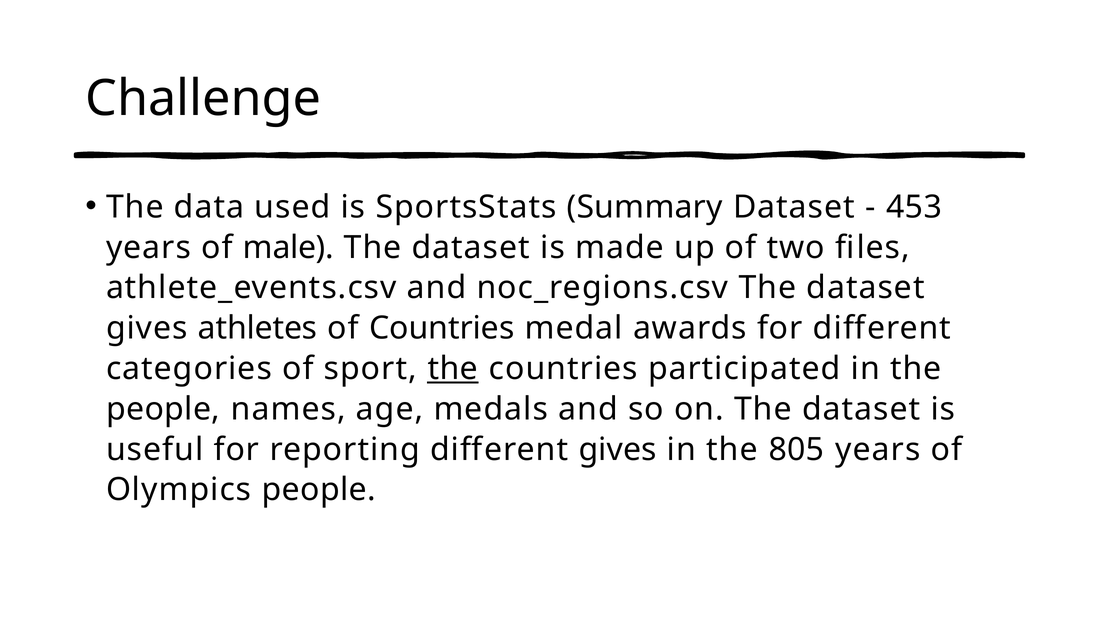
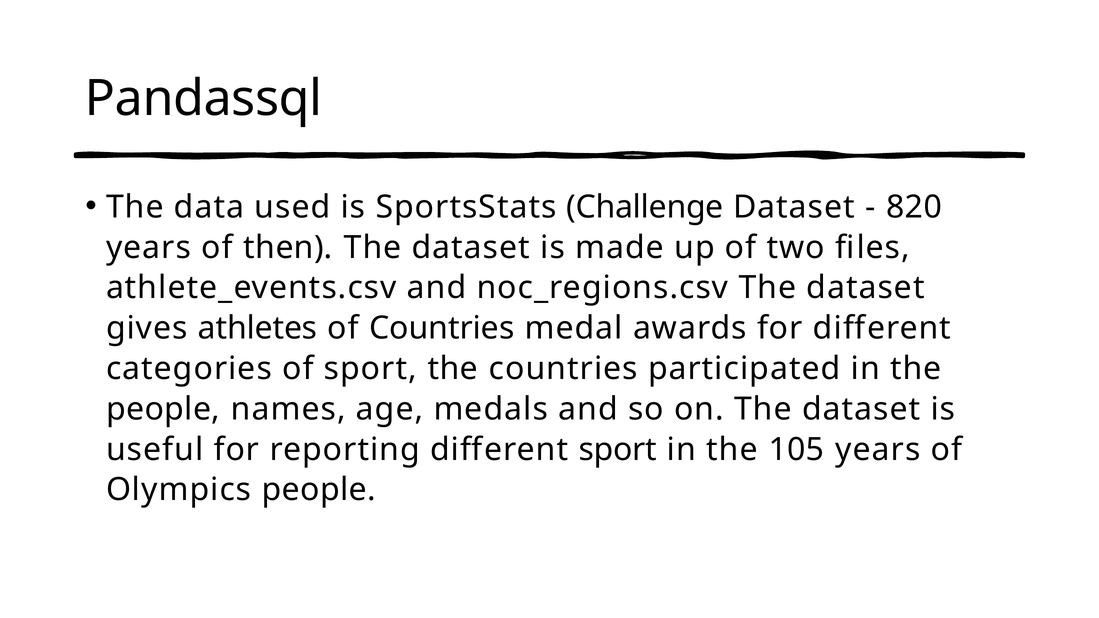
Challenge: Challenge -> Pandassql
Summary: Summary -> Challenge
453: 453 -> 820
male: male -> then
the at (453, 369) underline: present -> none
different gives: gives -> sport
805: 805 -> 105
